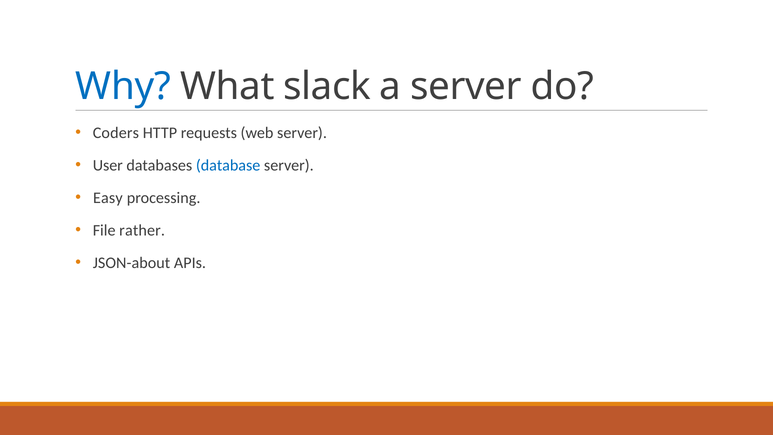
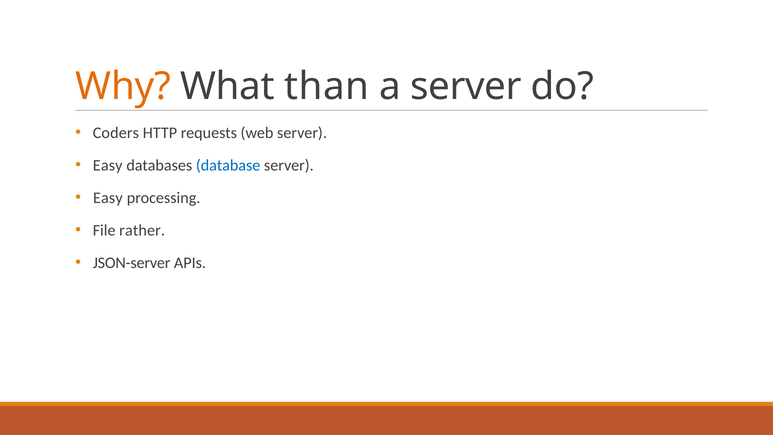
Why colour: blue -> orange
slack: slack -> than
User at (108, 165): User -> Easy
JSON-about: JSON-about -> JSON-server
